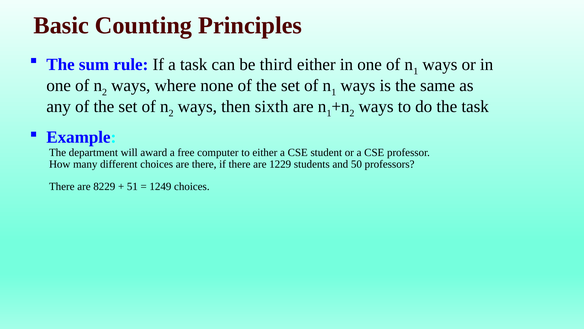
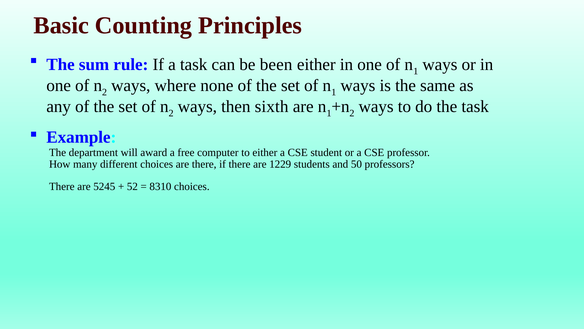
third: third -> been
8229: 8229 -> 5245
51: 51 -> 52
1249: 1249 -> 8310
